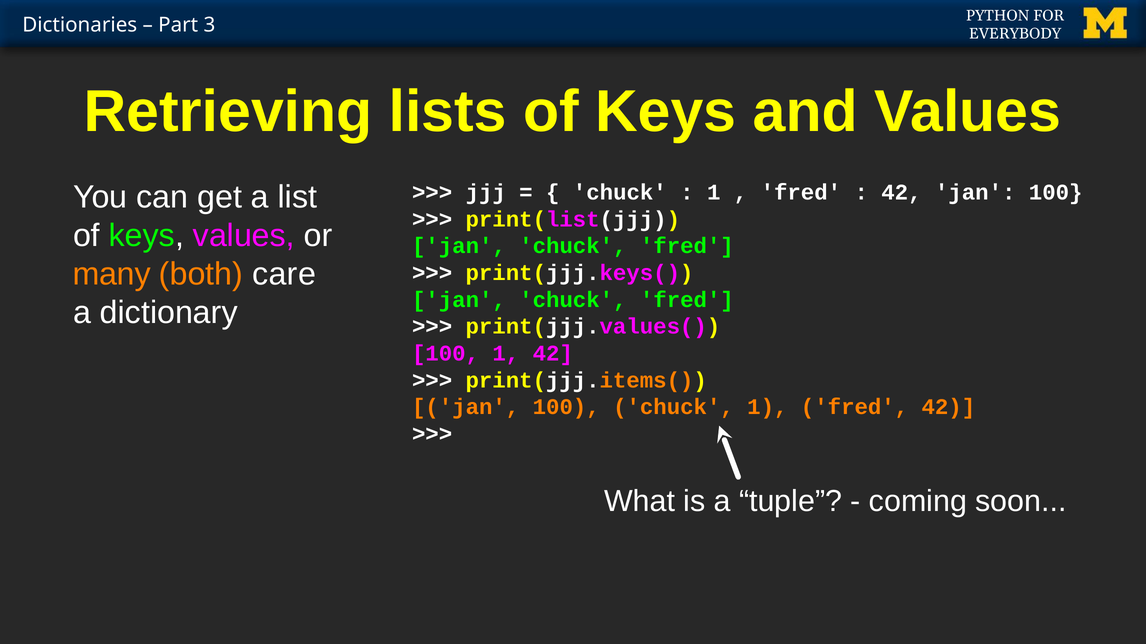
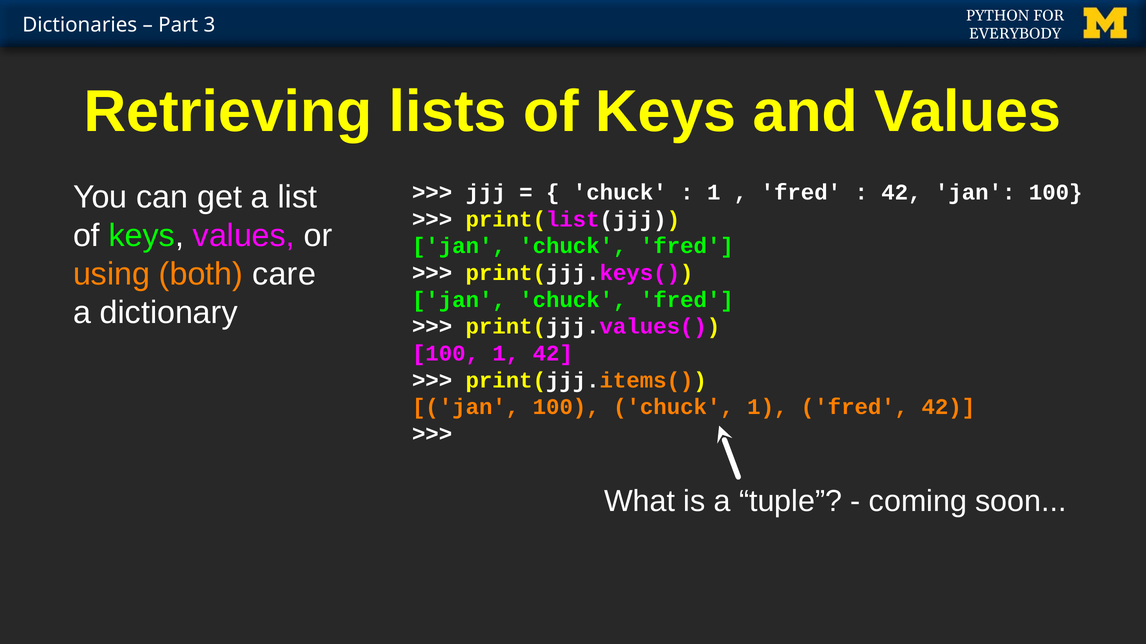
many: many -> using
